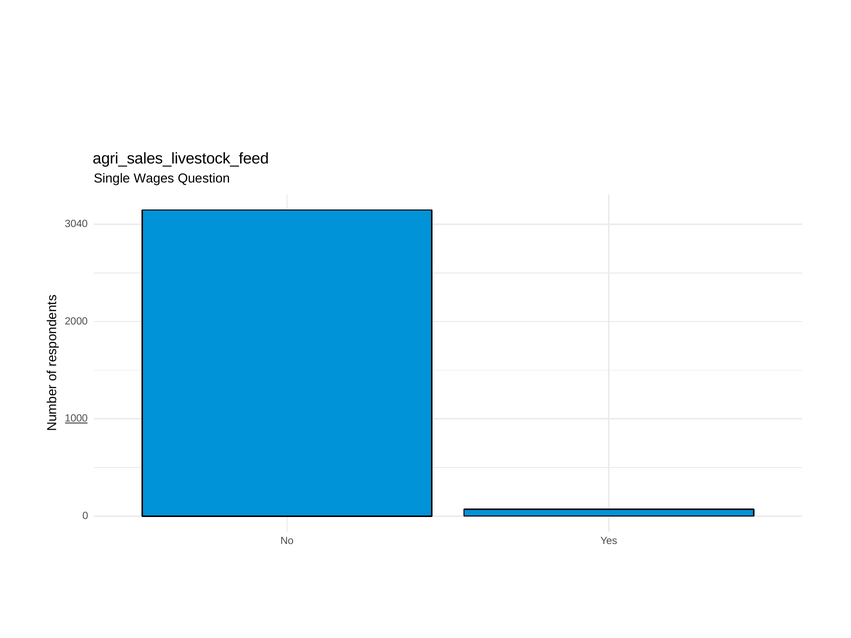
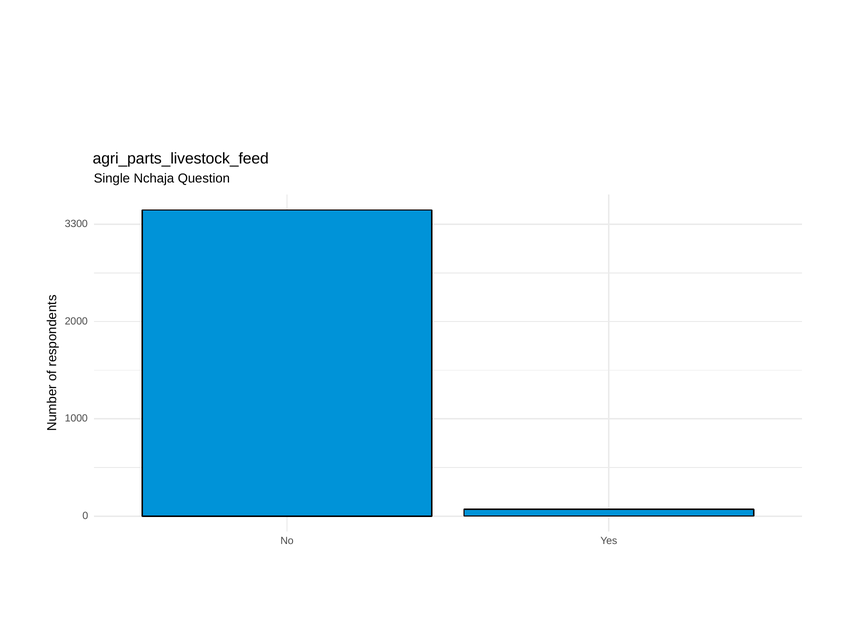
agri_sales_livestock_feed: agri_sales_livestock_feed -> agri_parts_livestock_feed
Wages: Wages -> Nchaja
3040: 3040 -> 3300
1000 underline: present -> none
